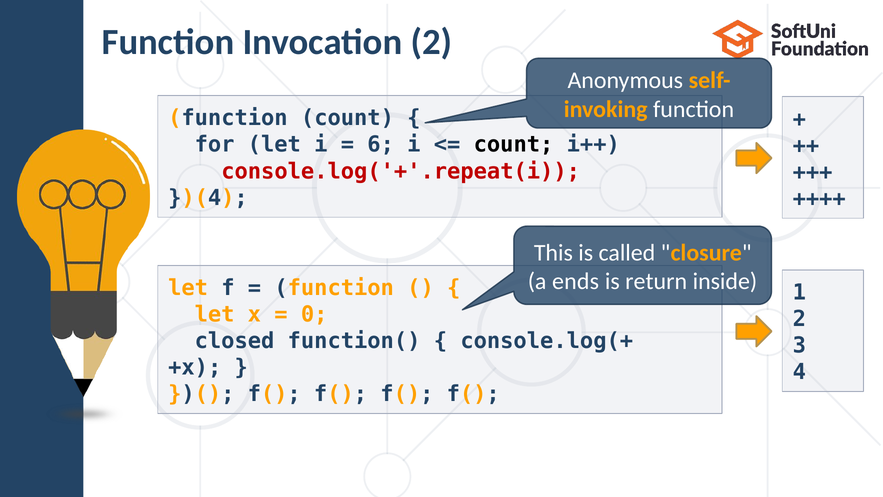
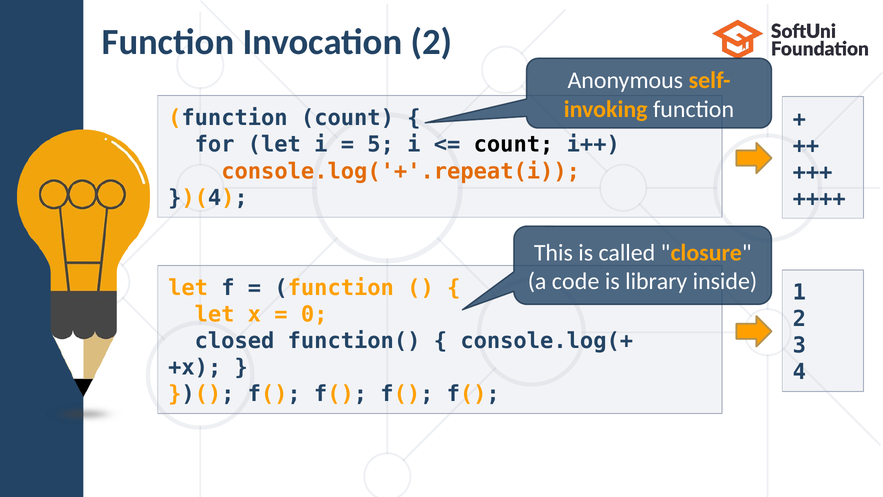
6: 6 -> 5
console.log('+'.repeat(i colour: red -> orange
ends: ends -> code
return: return -> library
